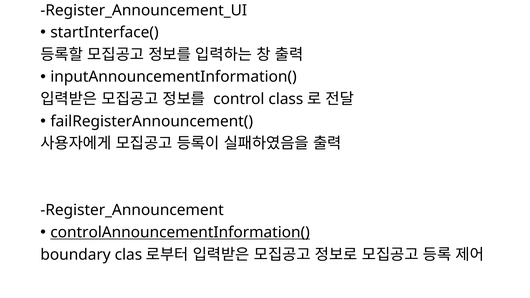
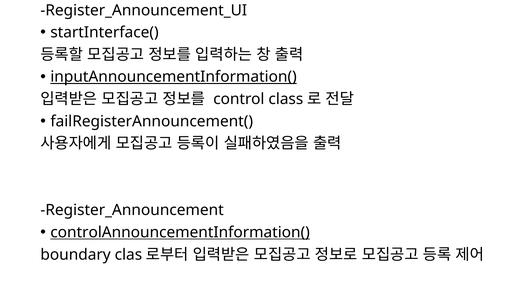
inputAnnouncementInformation( underline: none -> present
